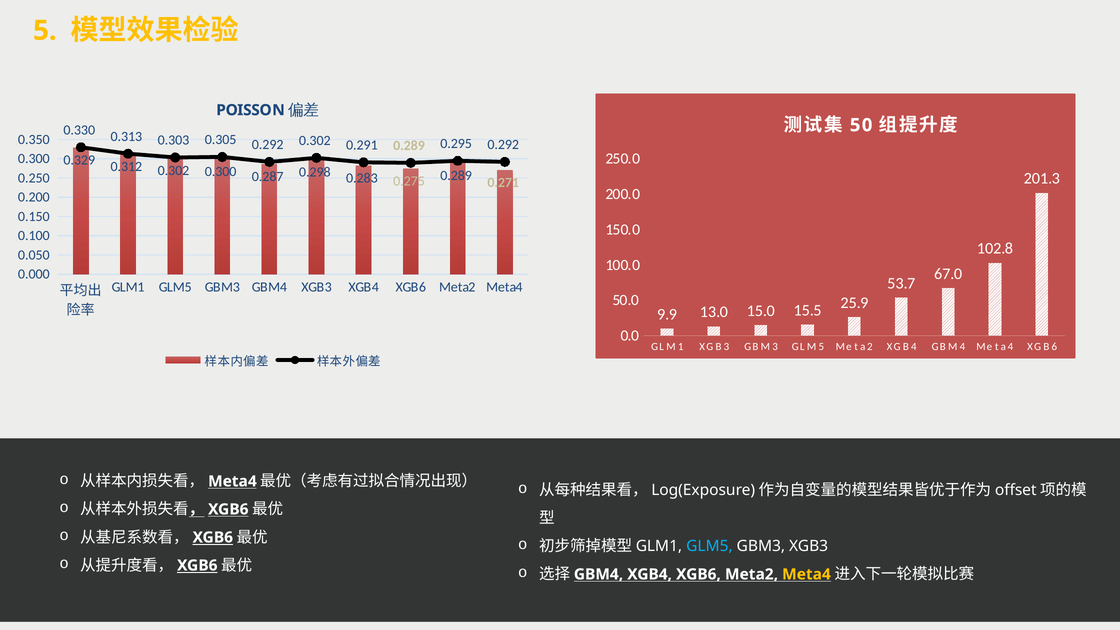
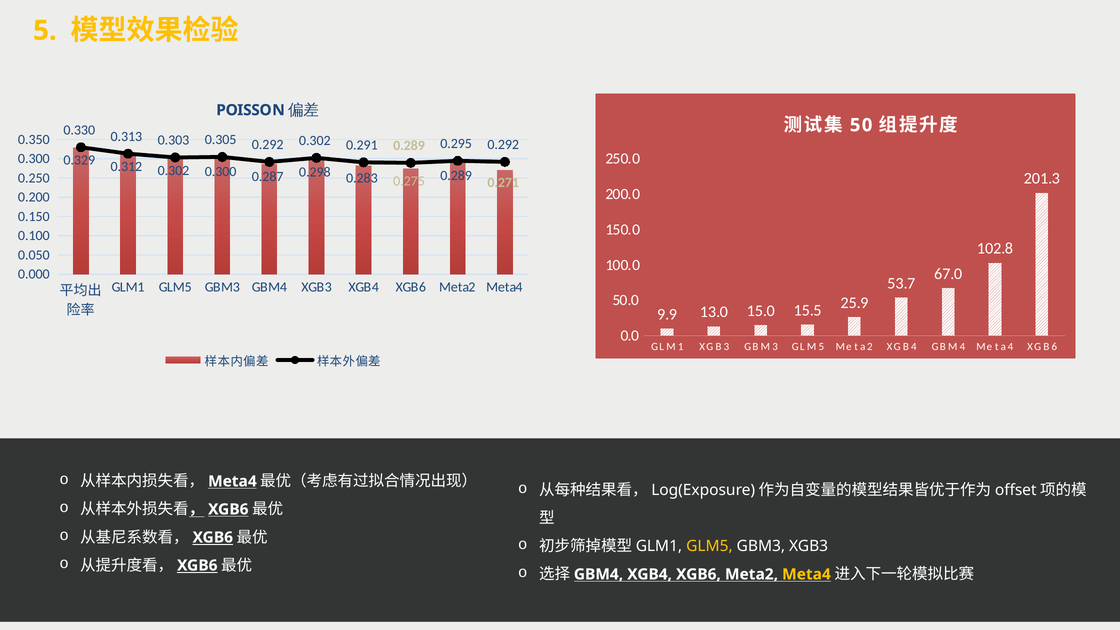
GLM5 at (709, 546) colour: light blue -> yellow
